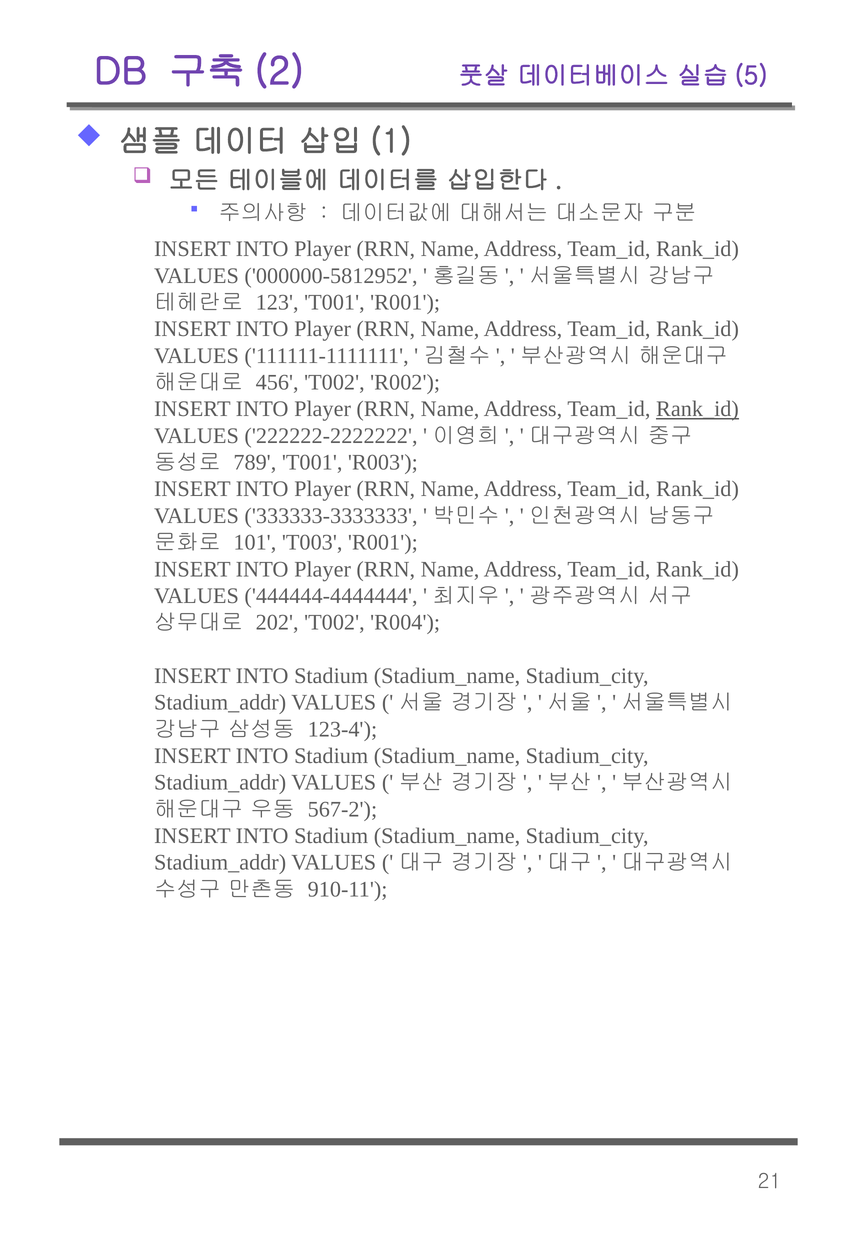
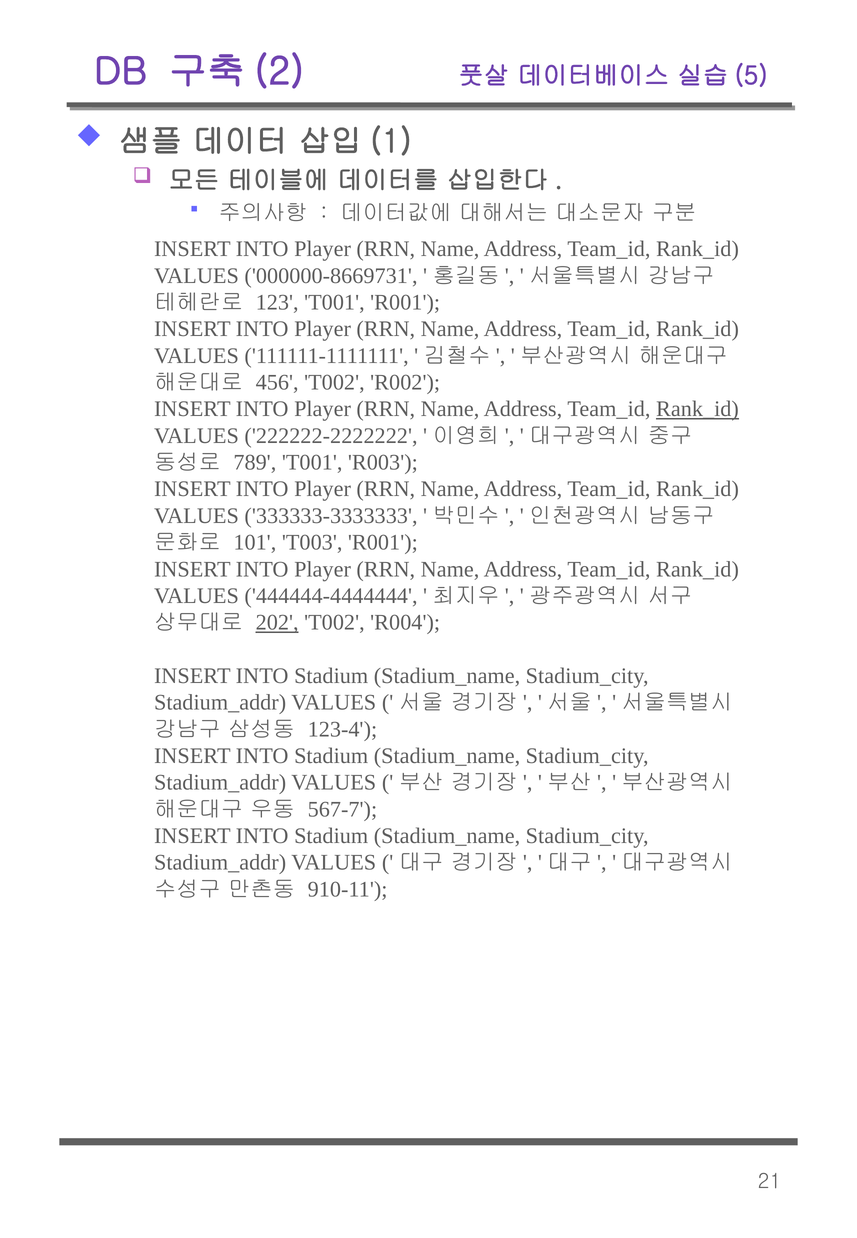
000000-5812952: 000000-5812952 -> 000000-8669731
202 underline: none -> present
567-2: 567-2 -> 567-7
